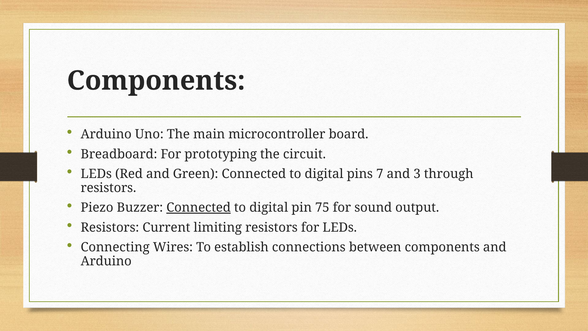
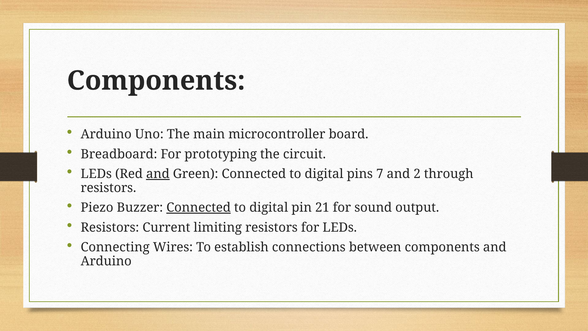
and at (158, 174) underline: none -> present
3: 3 -> 2
75: 75 -> 21
